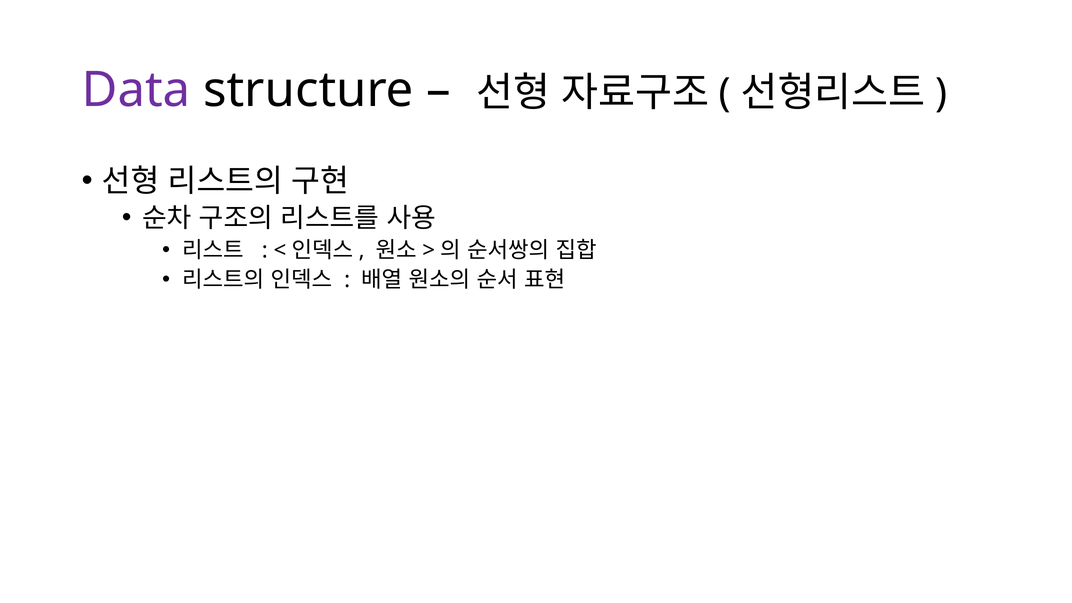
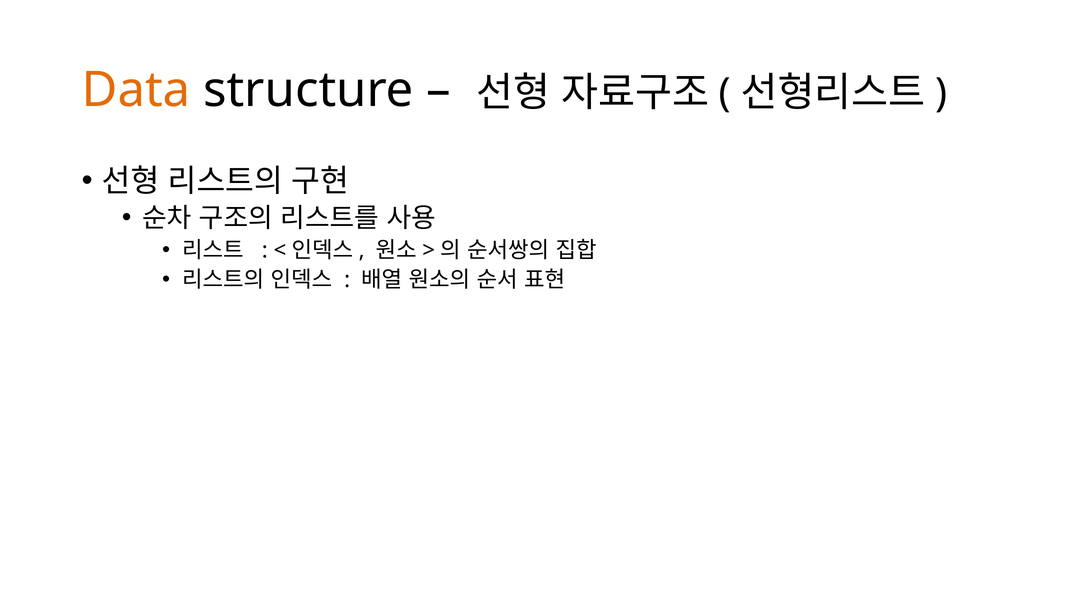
Data colour: purple -> orange
